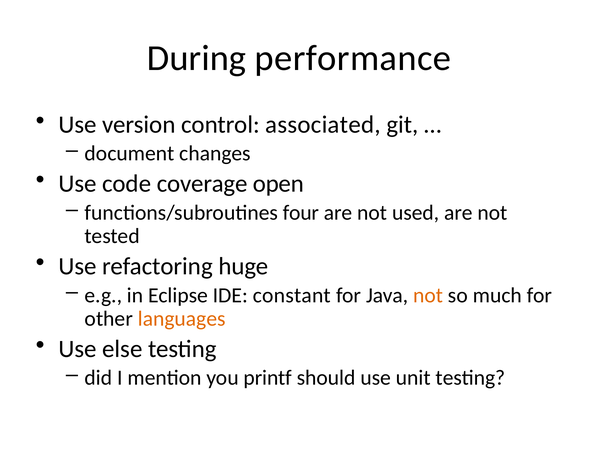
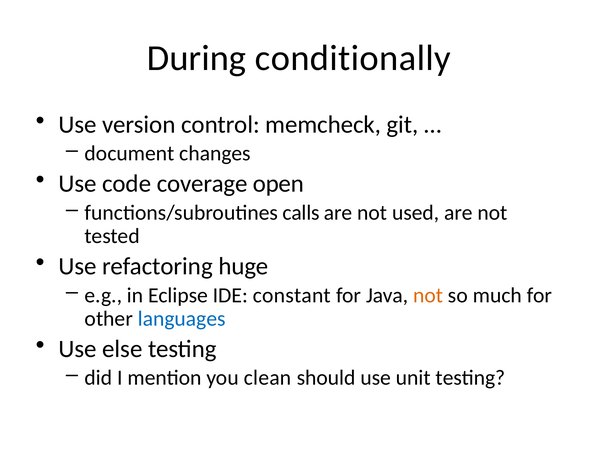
performance: performance -> conditionally
associated: associated -> memcheck
four: four -> calls
languages colour: orange -> blue
printf: printf -> clean
